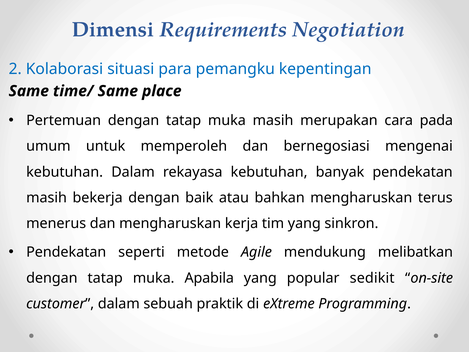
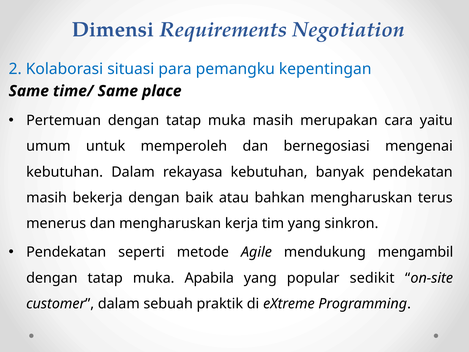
pada: pada -> yaitu
melibatkan: melibatkan -> mengambil
